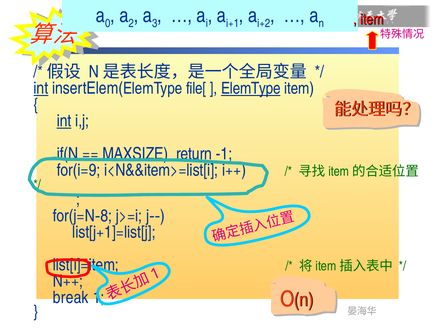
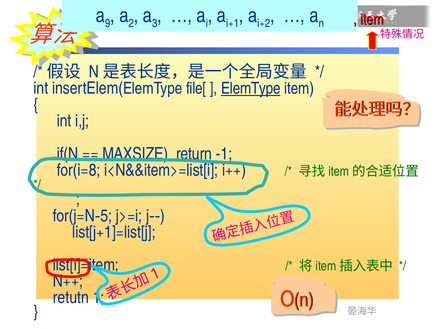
0: 0 -> 9
int at (41, 88) underline: present -> none
int at (64, 121) underline: present -> none
for(i=9: for(i=9 -> for(i=8
8: 8 -> 5
break: break -> retutn
